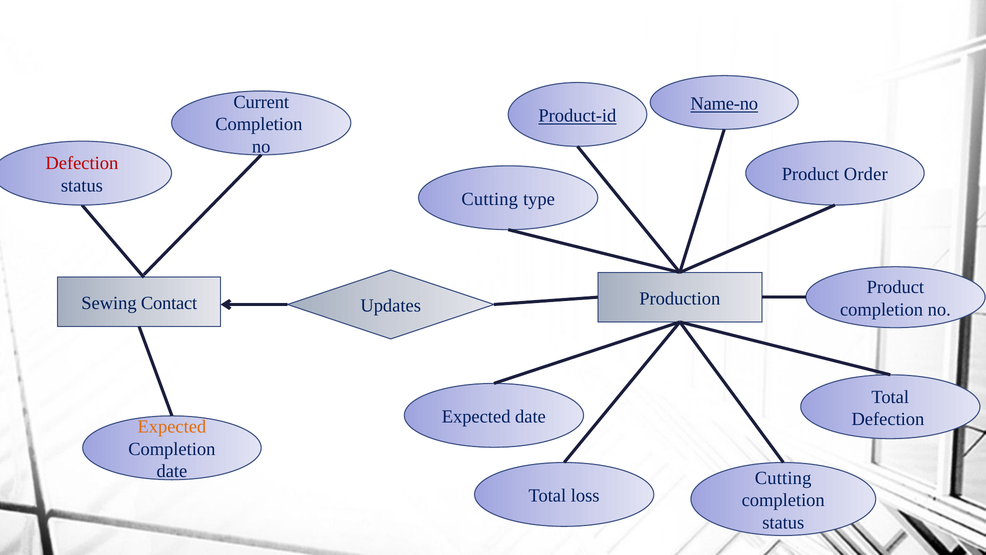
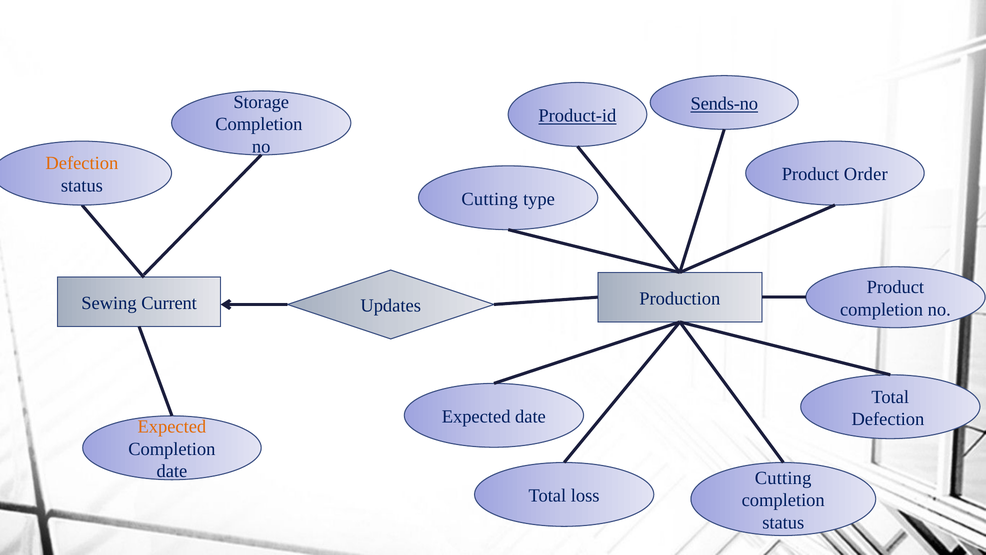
Current: Current -> Storage
Name-no: Name-no -> Sends-no
Defection at (82, 163) colour: red -> orange
Contact: Contact -> Current
